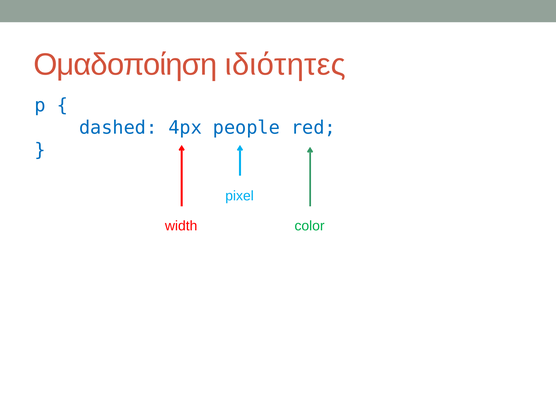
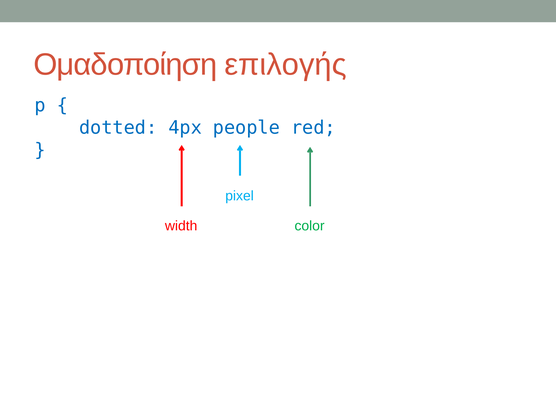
ιδιότητες: ιδιότητες -> επιλογής
dashed: dashed -> dotted
